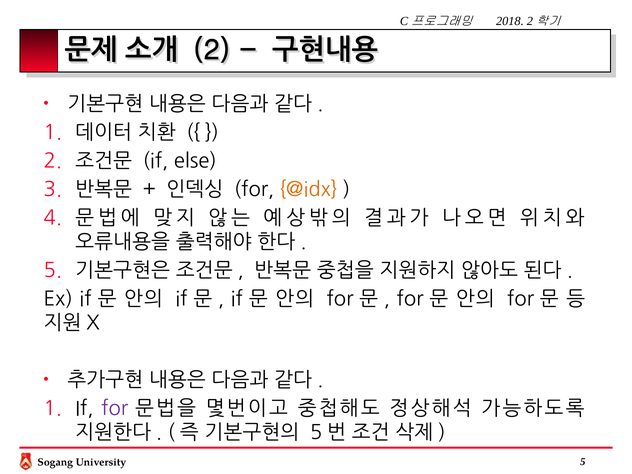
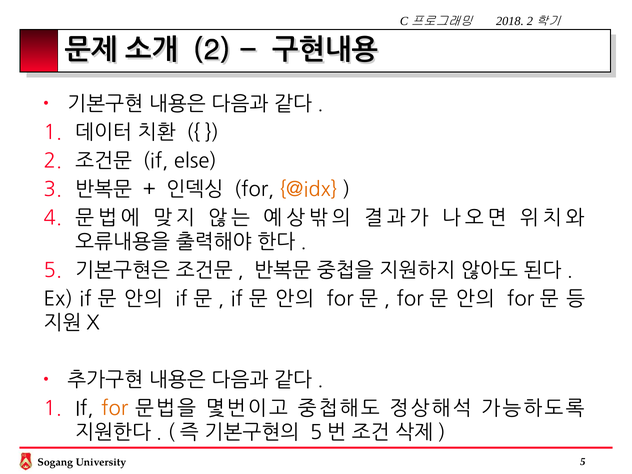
for at (115, 408) colour: purple -> orange
